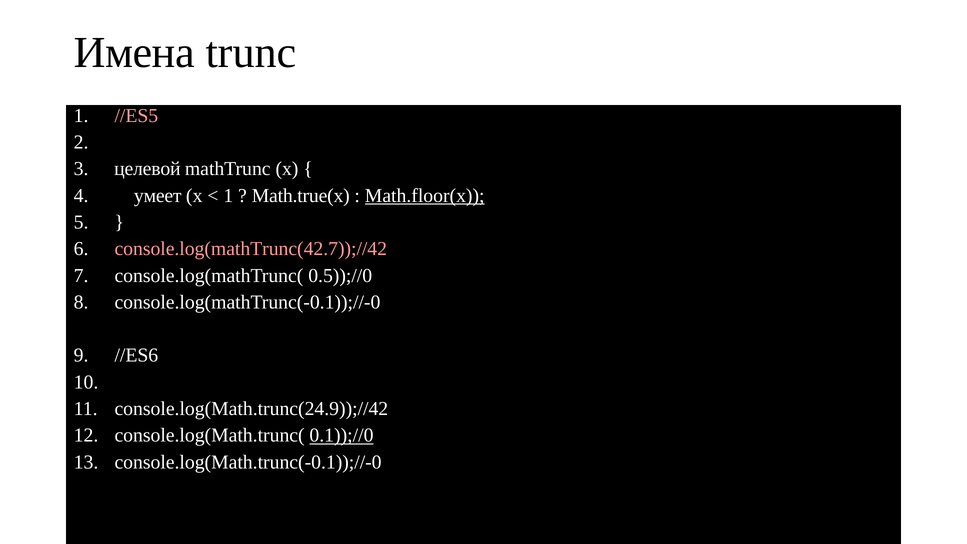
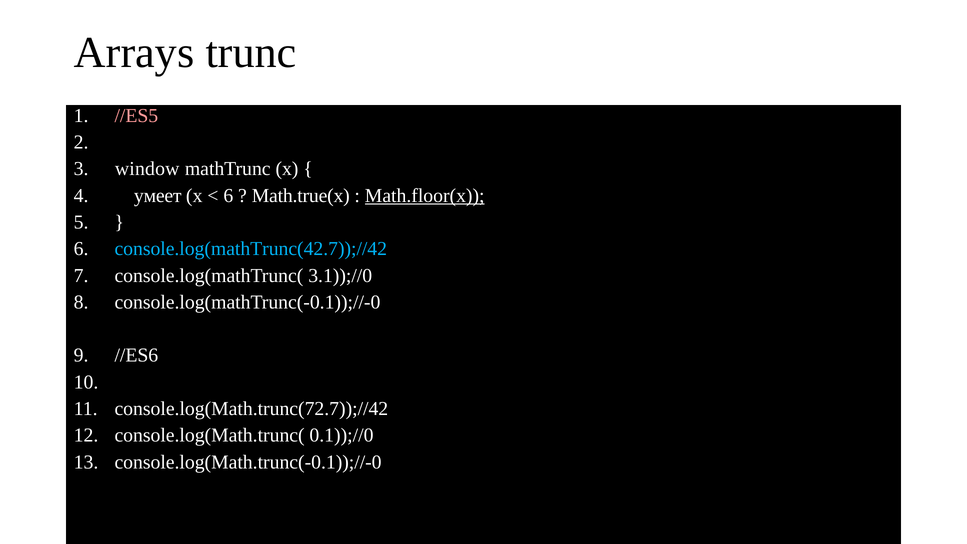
Имена: Имена -> Arrays
целевой: целевой -> window
1 at (228, 196): 1 -> 6
console.log(mathTrunc(42.7));//42 colour: pink -> light blue
0.5));//0: 0.5));//0 -> 3.1));//0
console.log(Math.trunc(24.9));//42: console.log(Math.trunc(24.9));//42 -> console.log(Math.trunc(72.7));//42
0.1));//0 underline: present -> none
